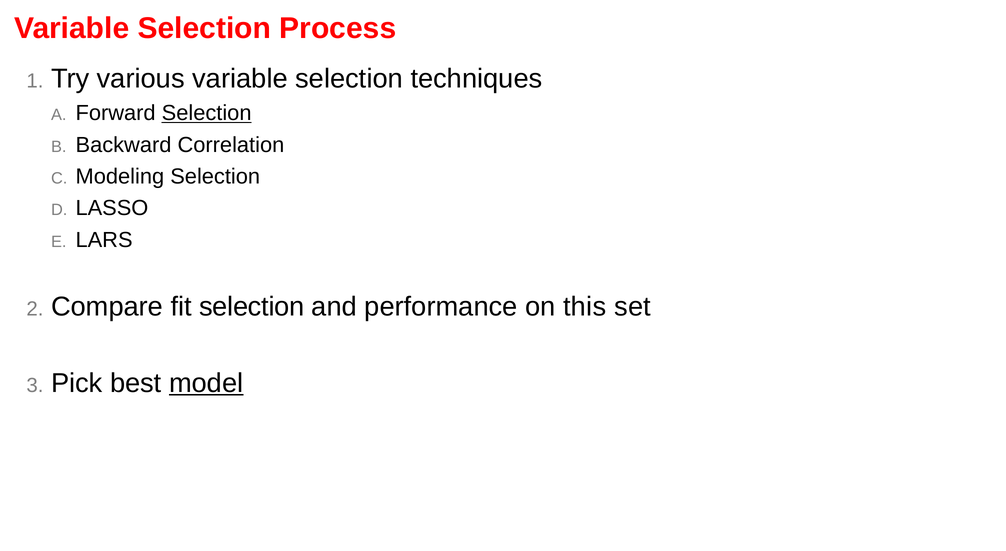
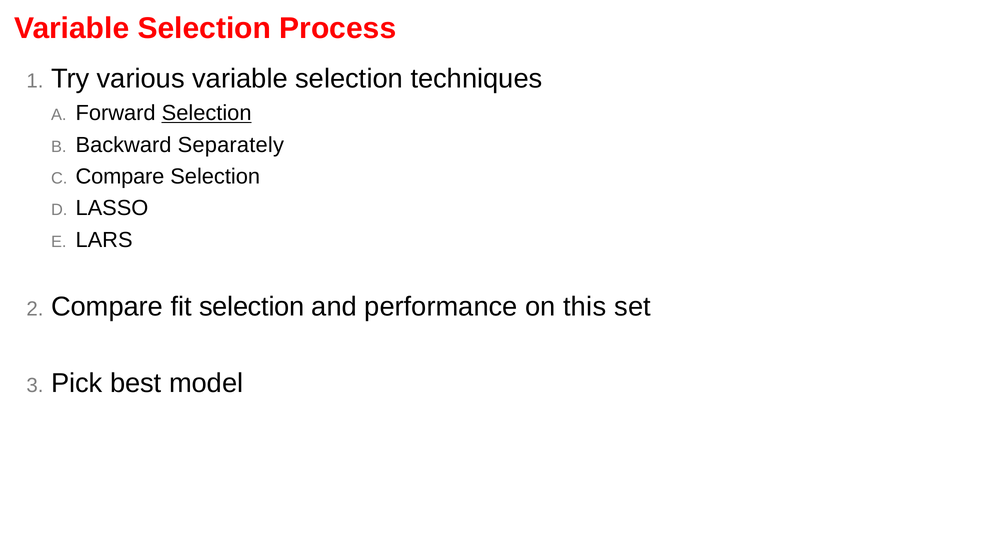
Correlation: Correlation -> Separately
Modeling at (120, 177): Modeling -> Compare
model underline: present -> none
